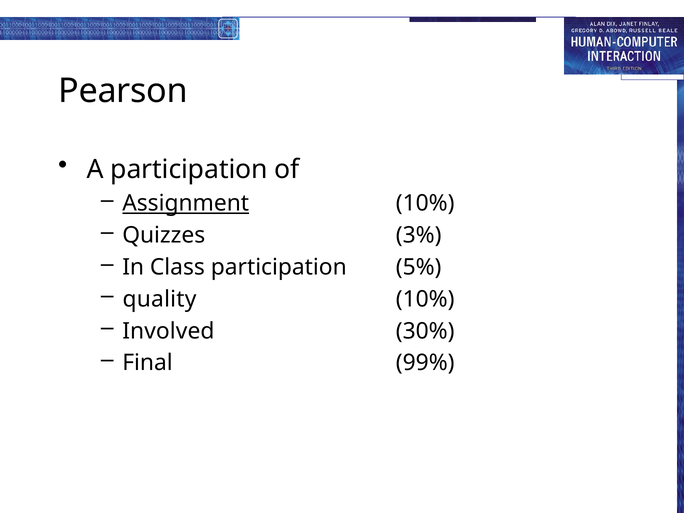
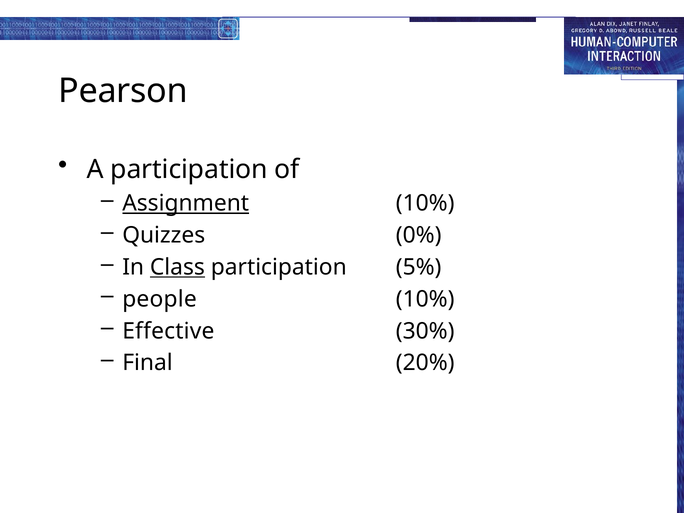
3%: 3% -> 0%
Class underline: none -> present
quality: quality -> people
Involved: Involved -> Effective
99%: 99% -> 20%
